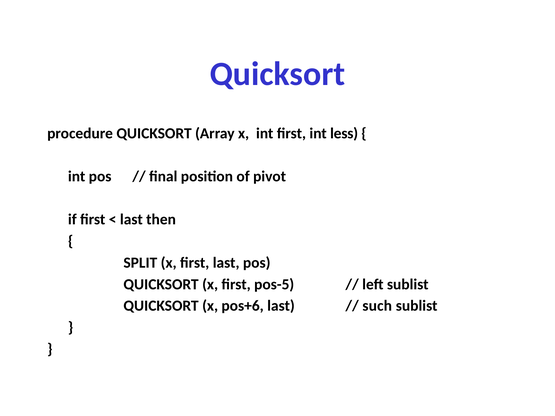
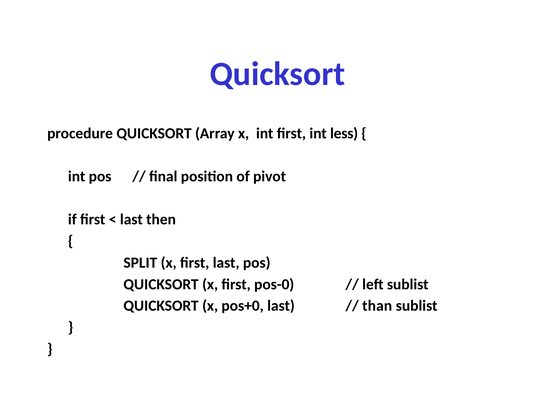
pos-5: pos-5 -> pos-0
pos+6: pos+6 -> pos+0
such: such -> than
